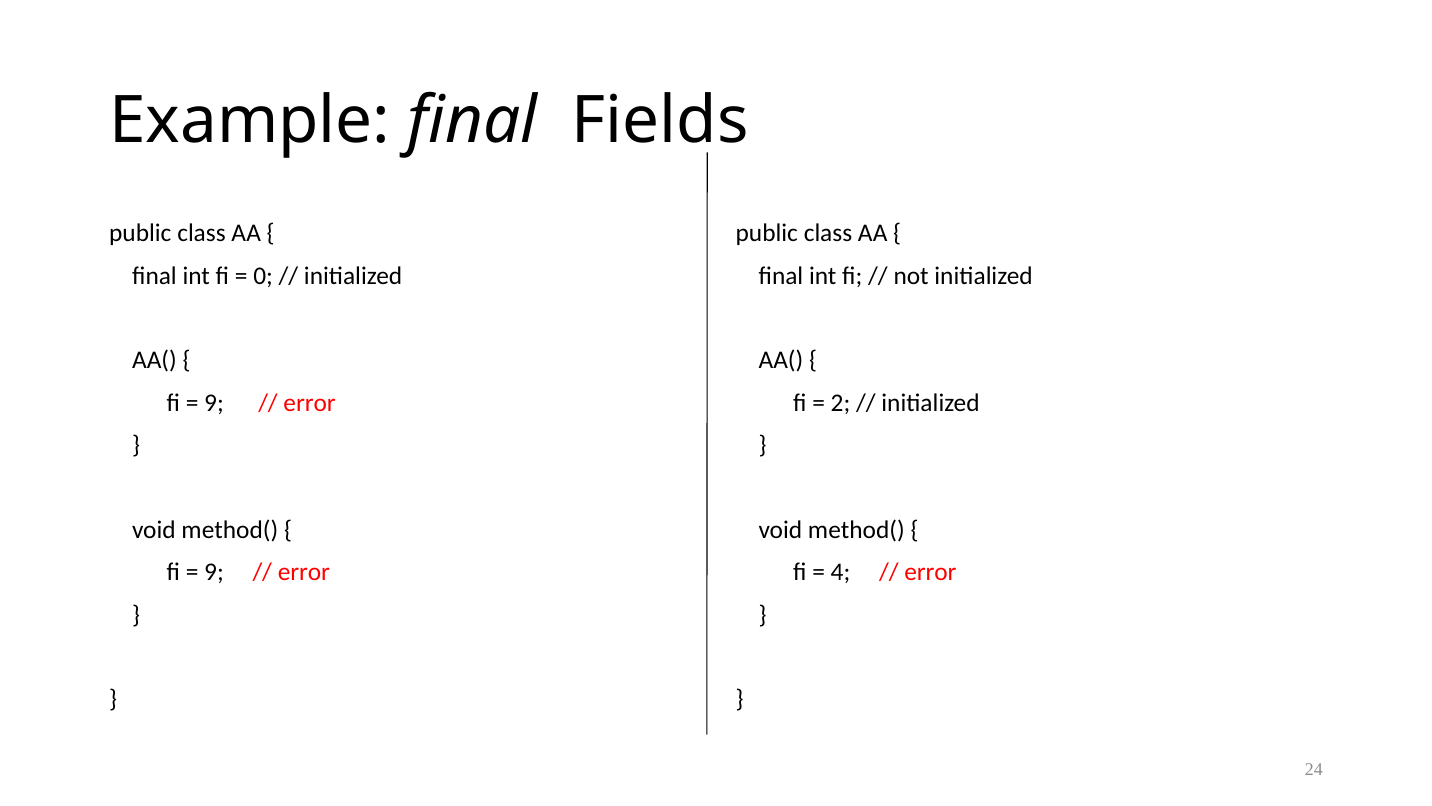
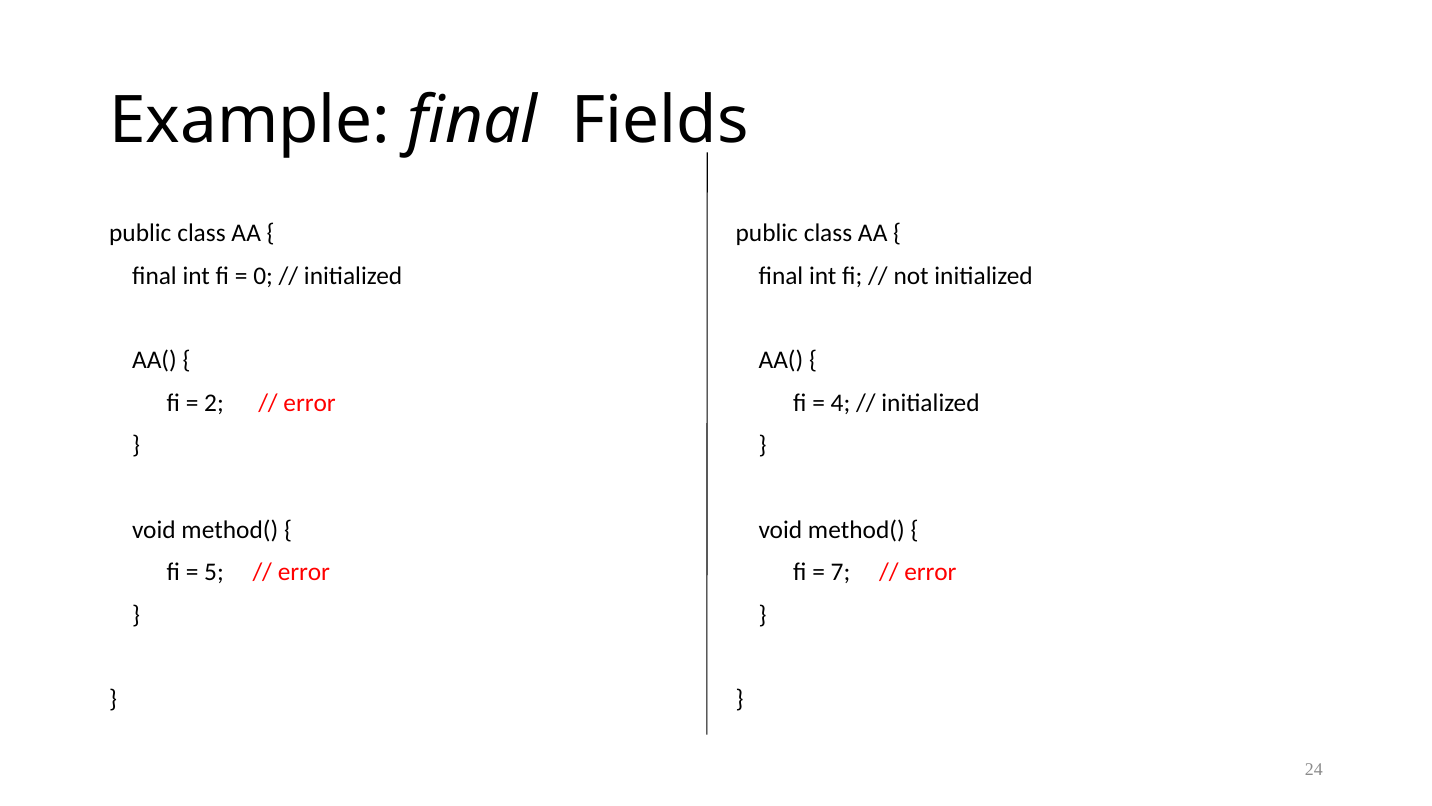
9 at (214, 403): 9 -> 2
2: 2 -> 4
9 at (214, 572): 9 -> 5
4: 4 -> 7
